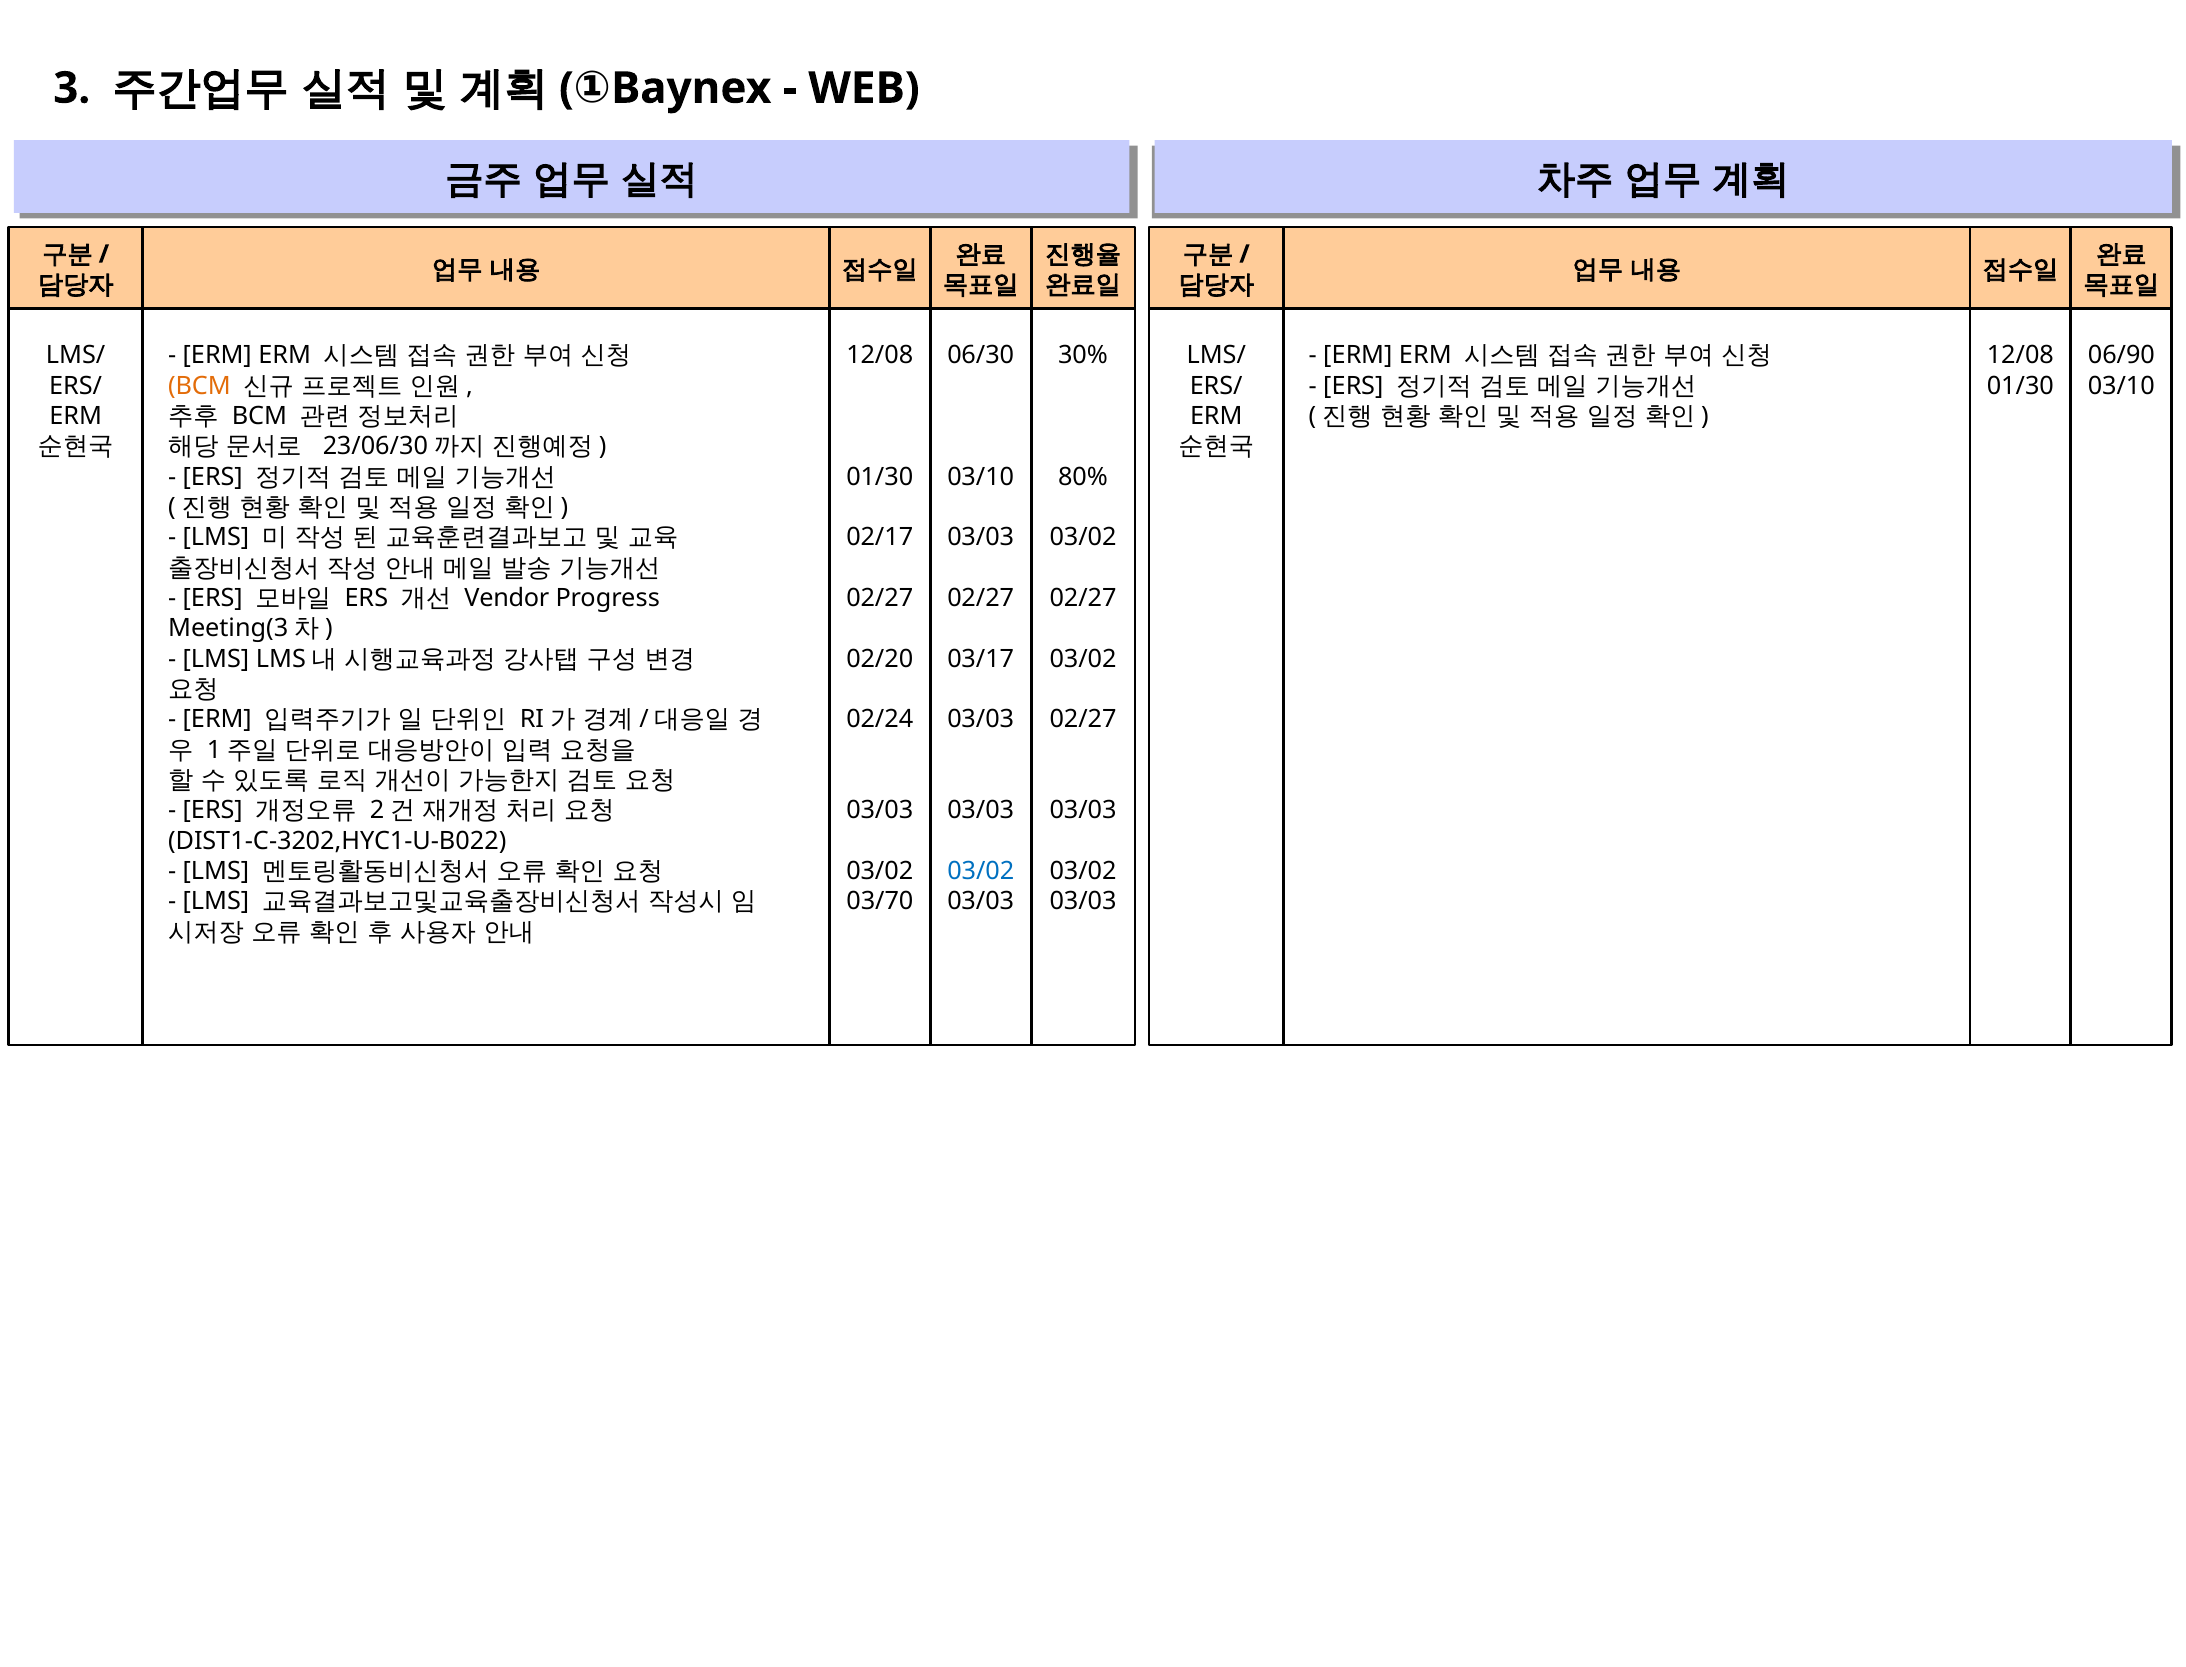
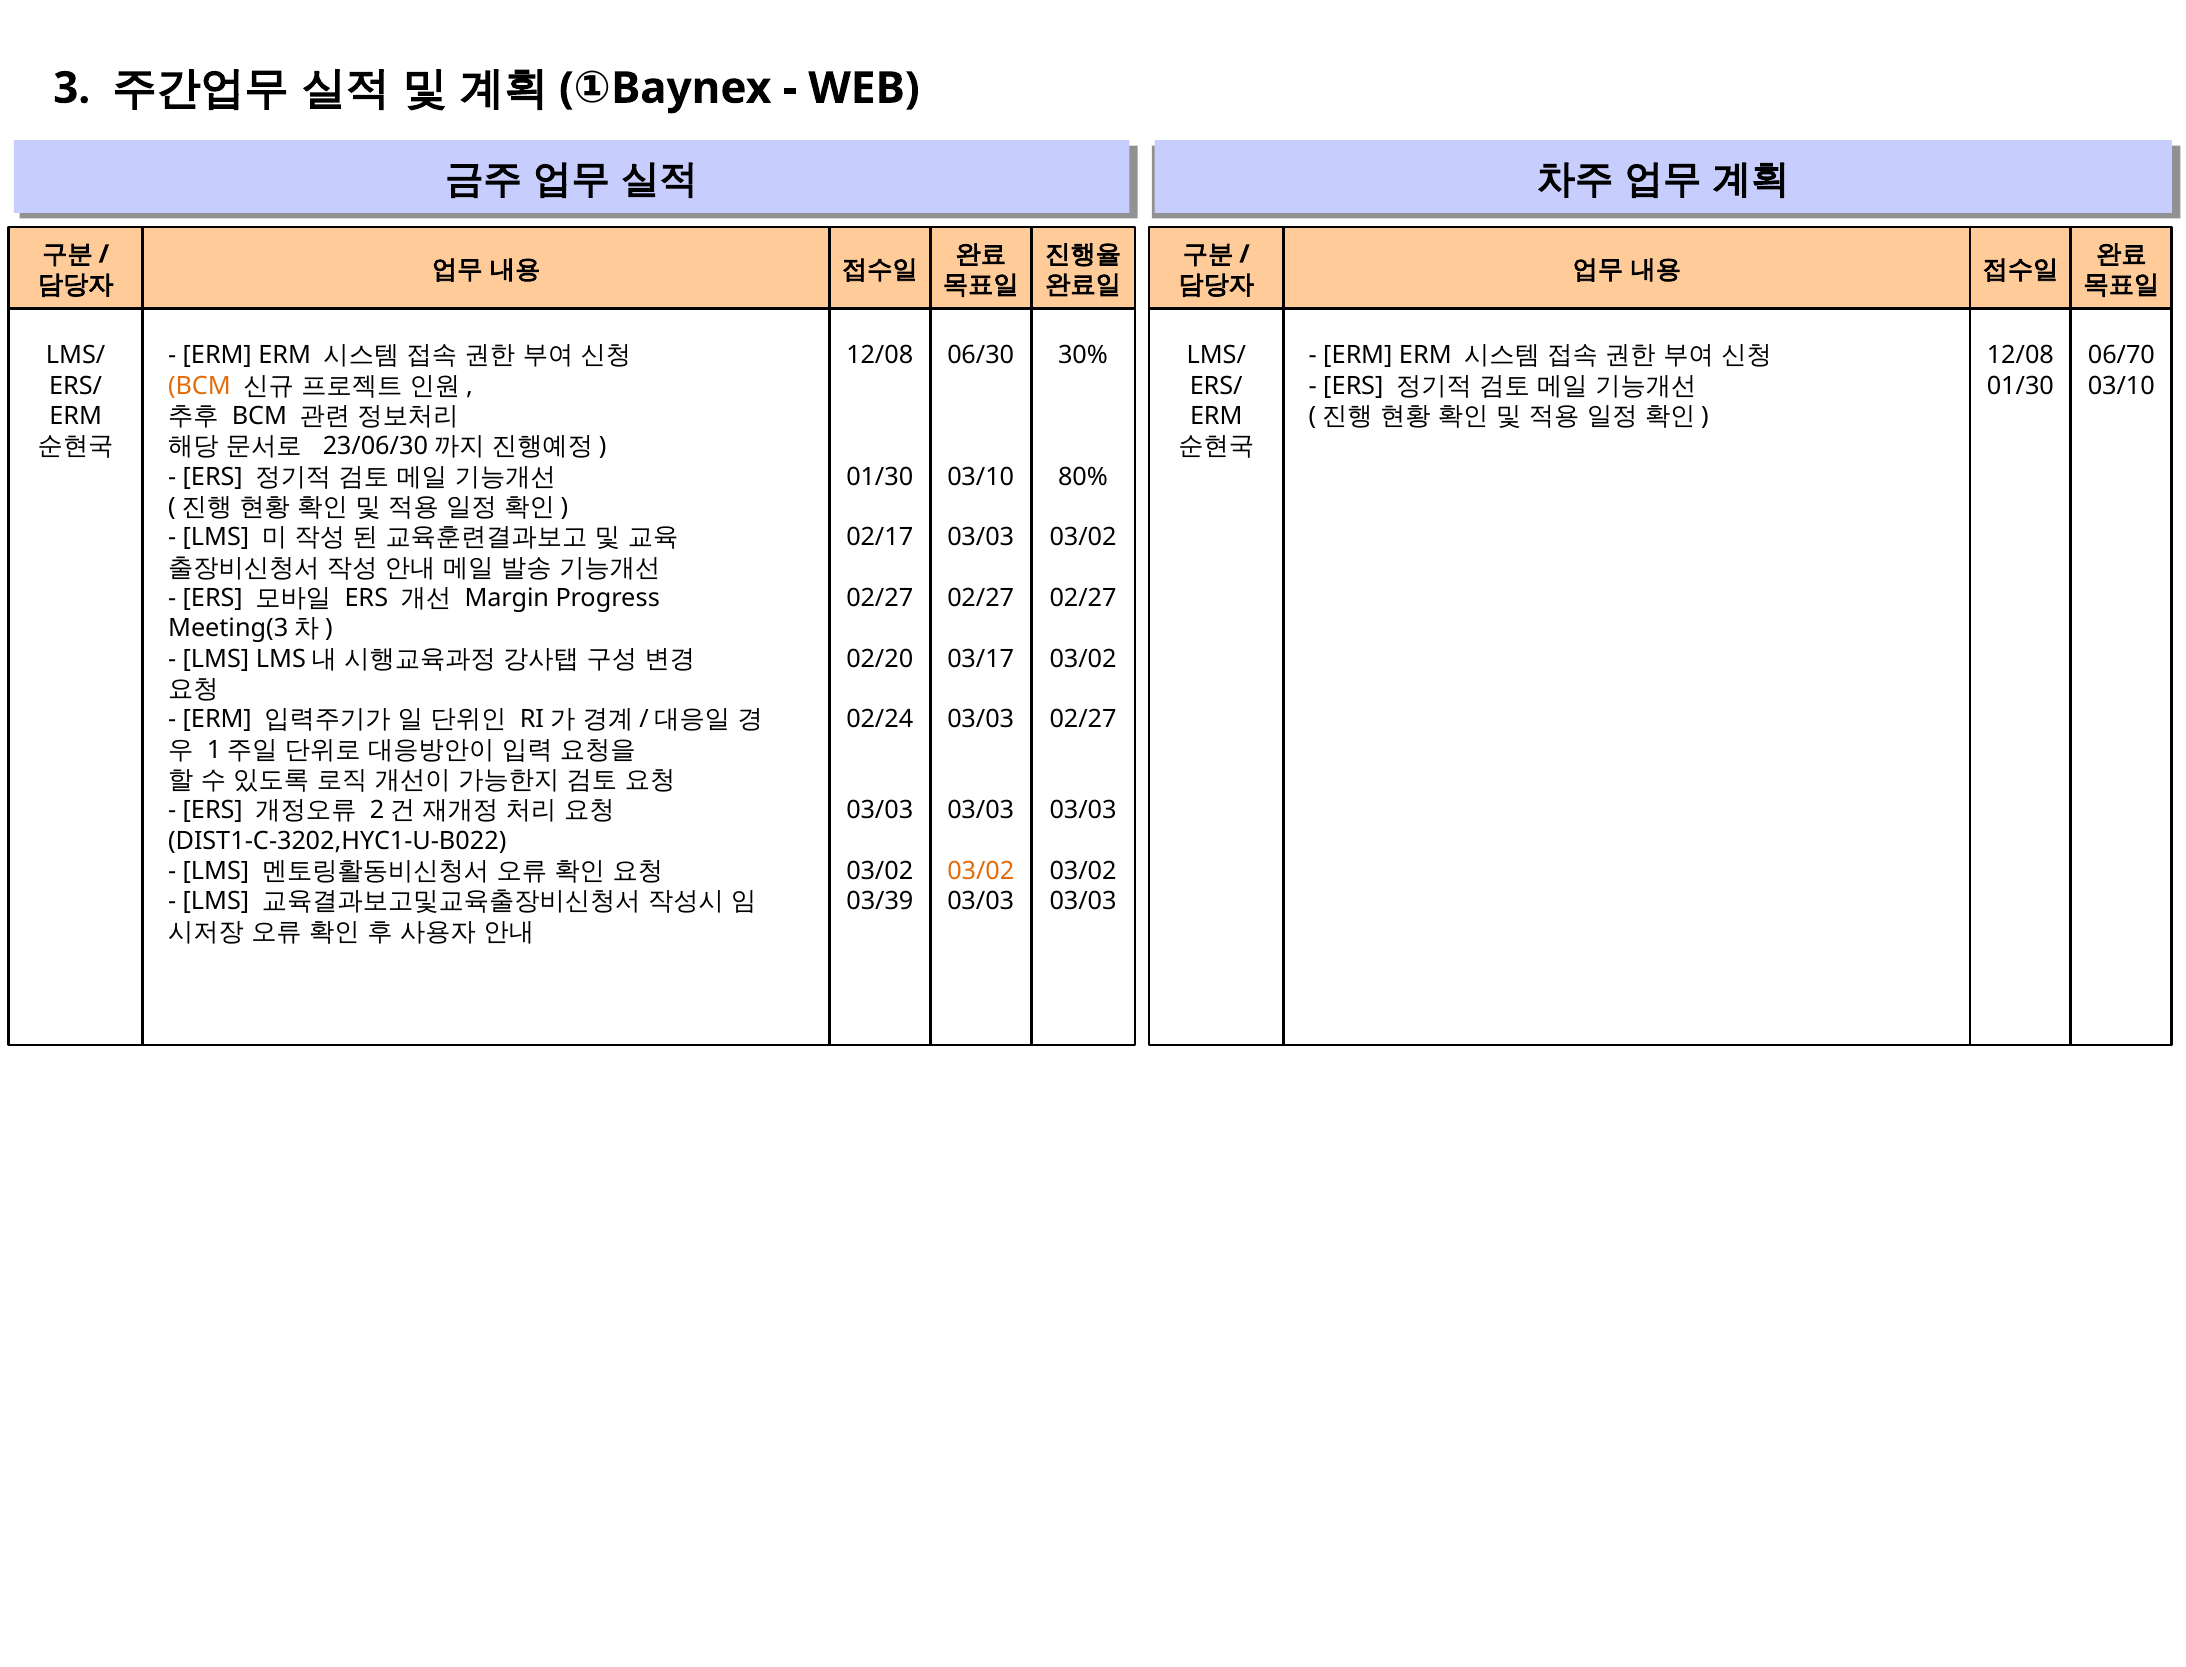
06/90: 06/90 -> 06/70
Vendor: Vendor -> Margin
03/02 at (981, 871) colour: blue -> orange
03/70: 03/70 -> 03/39
